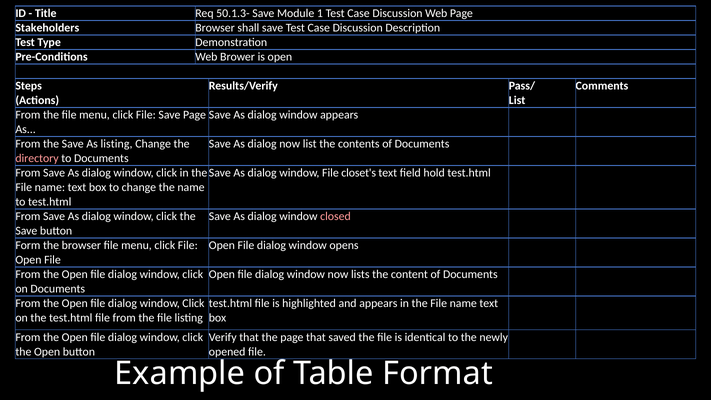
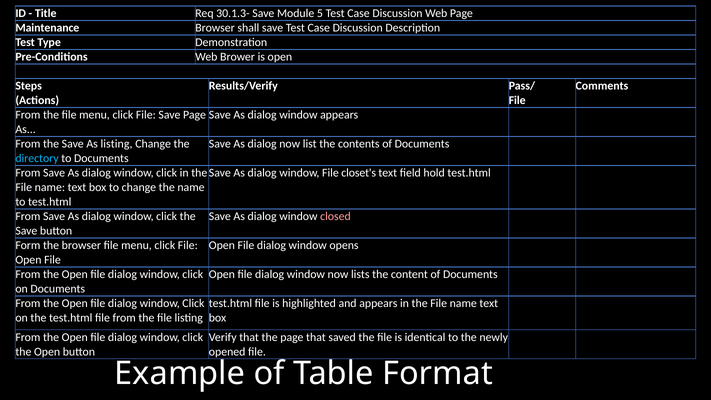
50.1.3-: 50.1.3- -> 30.1.3-
1: 1 -> 5
Stakeholders: Stakeholders -> Maintenance
List at (517, 100): List -> File
directory colour: pink -> light blue
